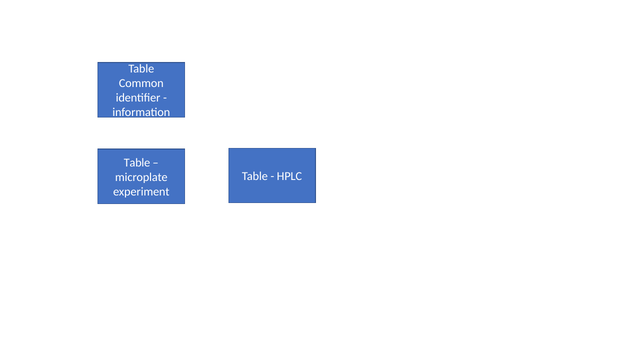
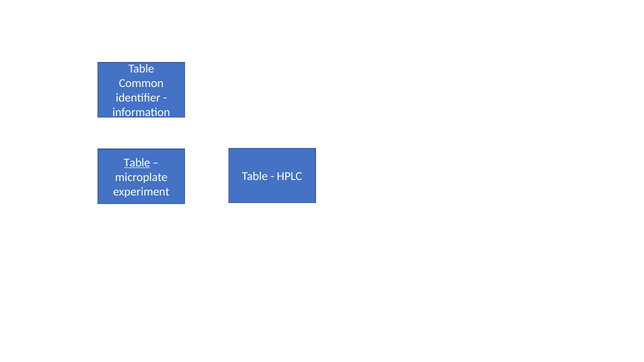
Table at (137, 163) underline: none -> present
